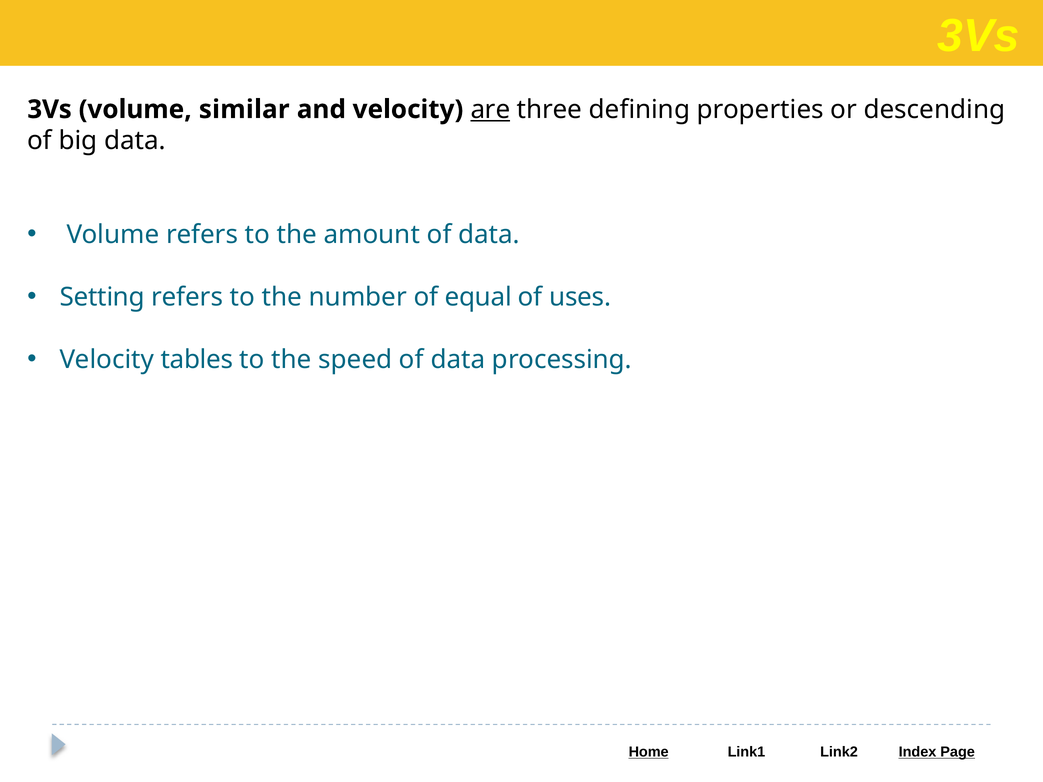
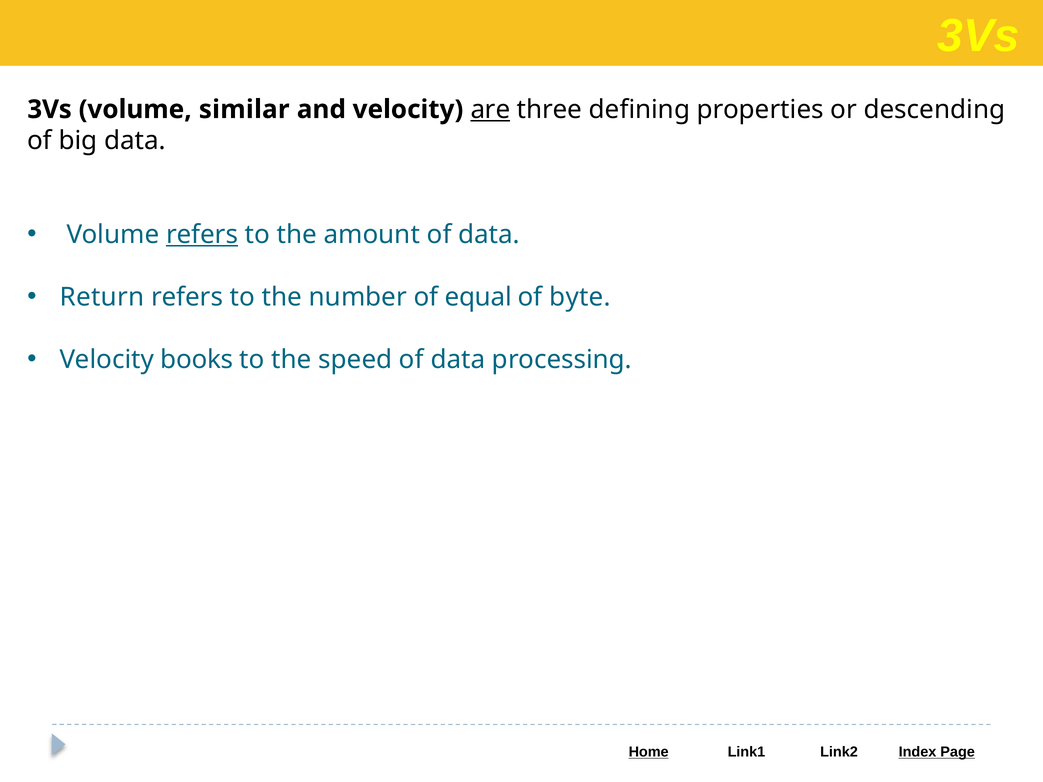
refers at (202, 235) underline: none -> present
Setting: Setting -> Return
uses: uses -> byte
tables: tables -> books
